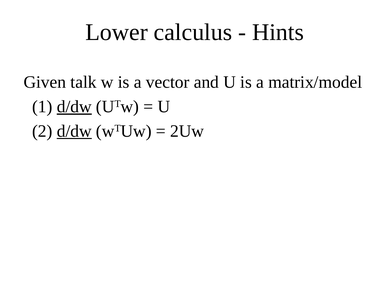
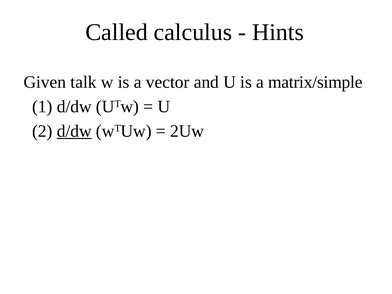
Lower: Lower -> Called
matrix/model: matrix/model -> matrix/simple
d/dw at (74, 107) underline: present -> none
